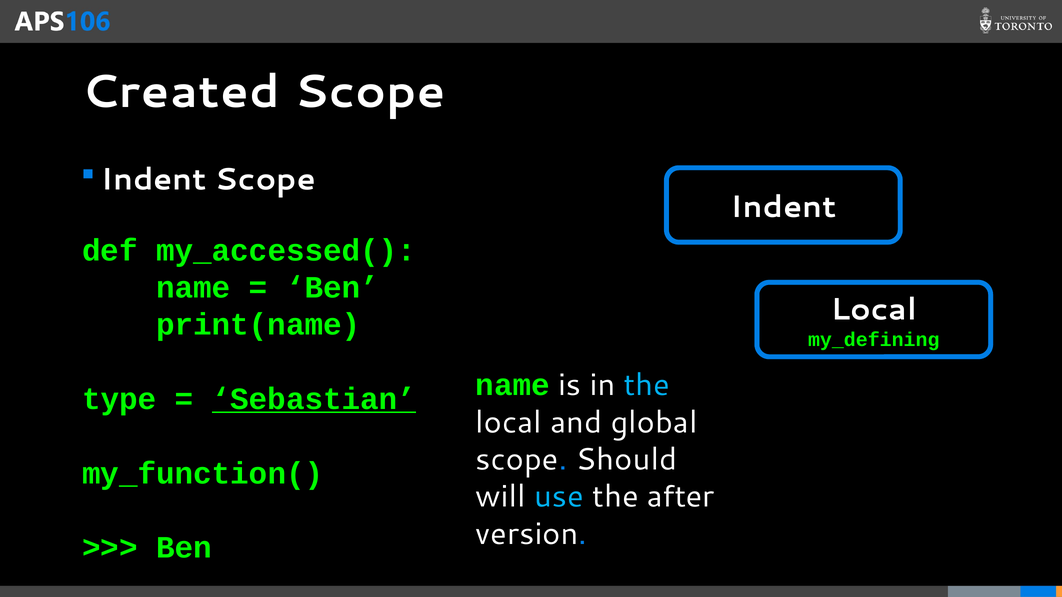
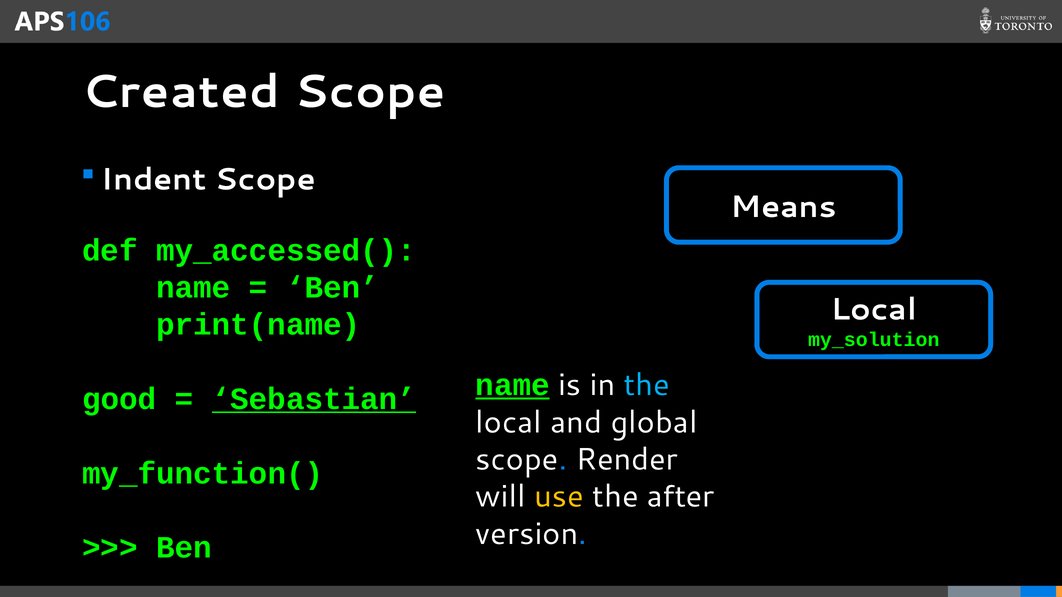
Indent at (783, 207): Indent -> Means
my_defining: my_defining -> my_solution
name at (513, 385) underline: none -> present
type: type -> good
Should: Should -> Render
use colour: light blue -> yellow
